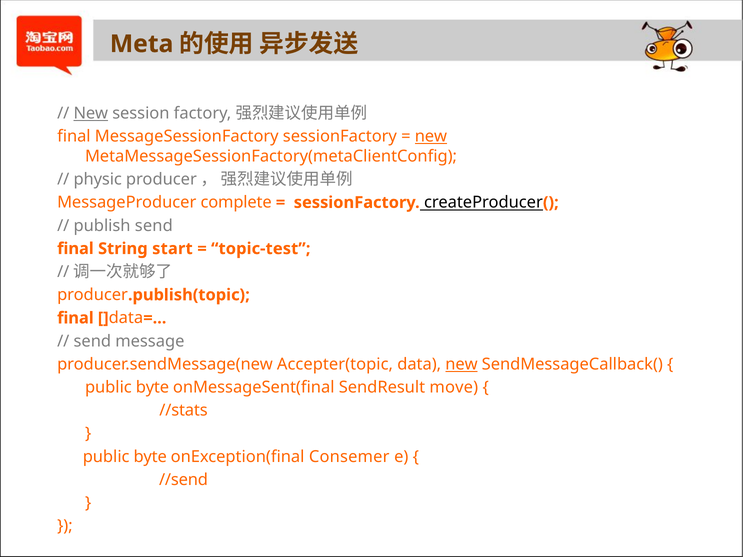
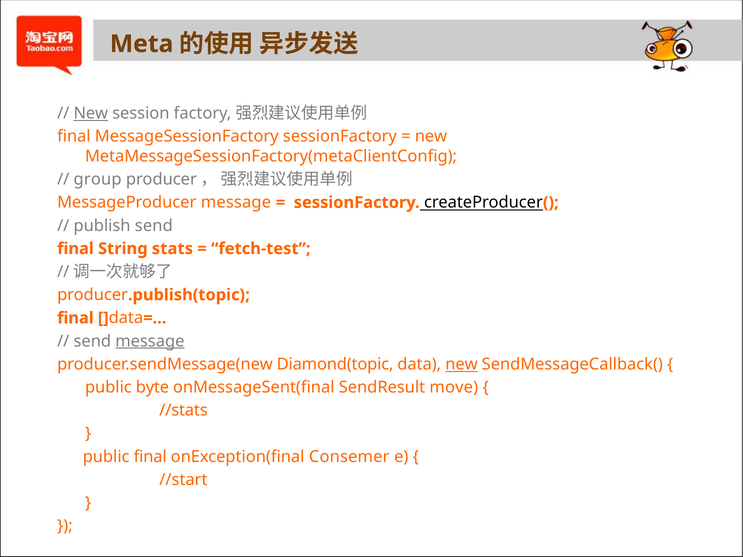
new at (431, 137) underline: present -> none
physic: physic -> group
MessageProducer complete: complete -> message
start: start -> stats
topic-test: topic-test -> fetch-test
message at (150, 341) underline: none -> present
Accepter(topic: Accepter(topic -> Diamond(topic
byte at (150, 457): byte -> final
//send: //send -> //start
